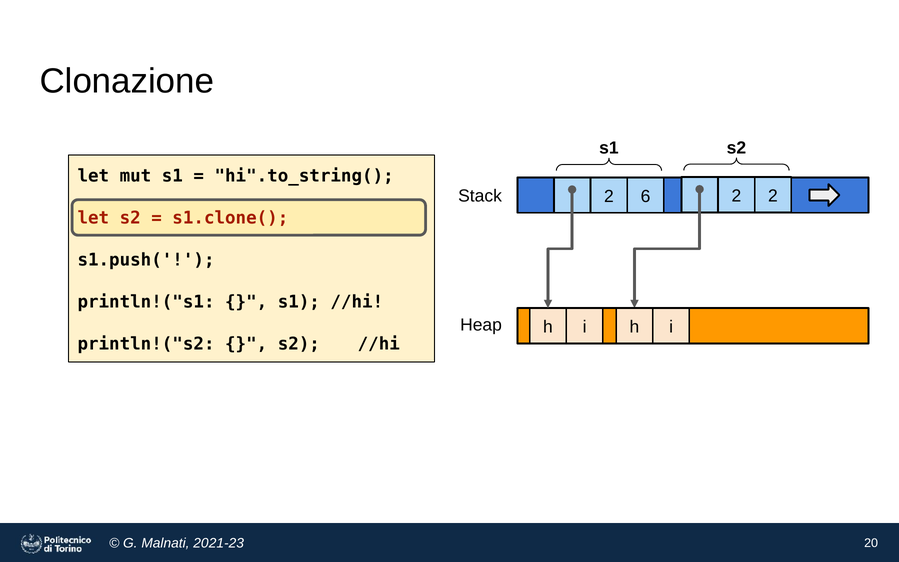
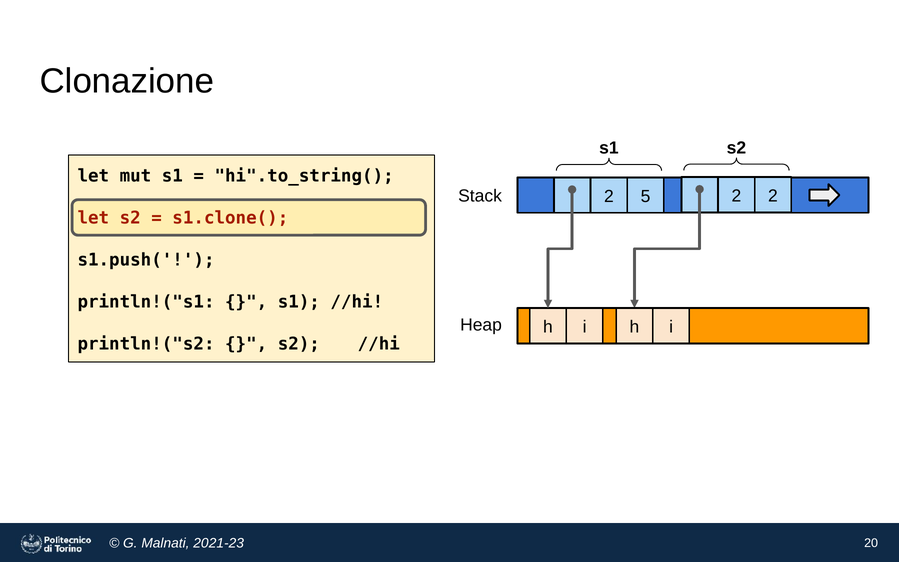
6: 6 -> 5
